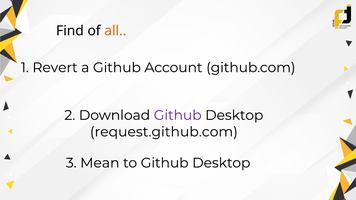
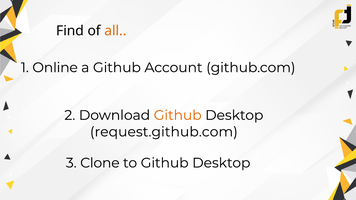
Revert: Revert -> Online
Github at (178, 115) colour: purple -> orange
Mean: Mean -> Clone
